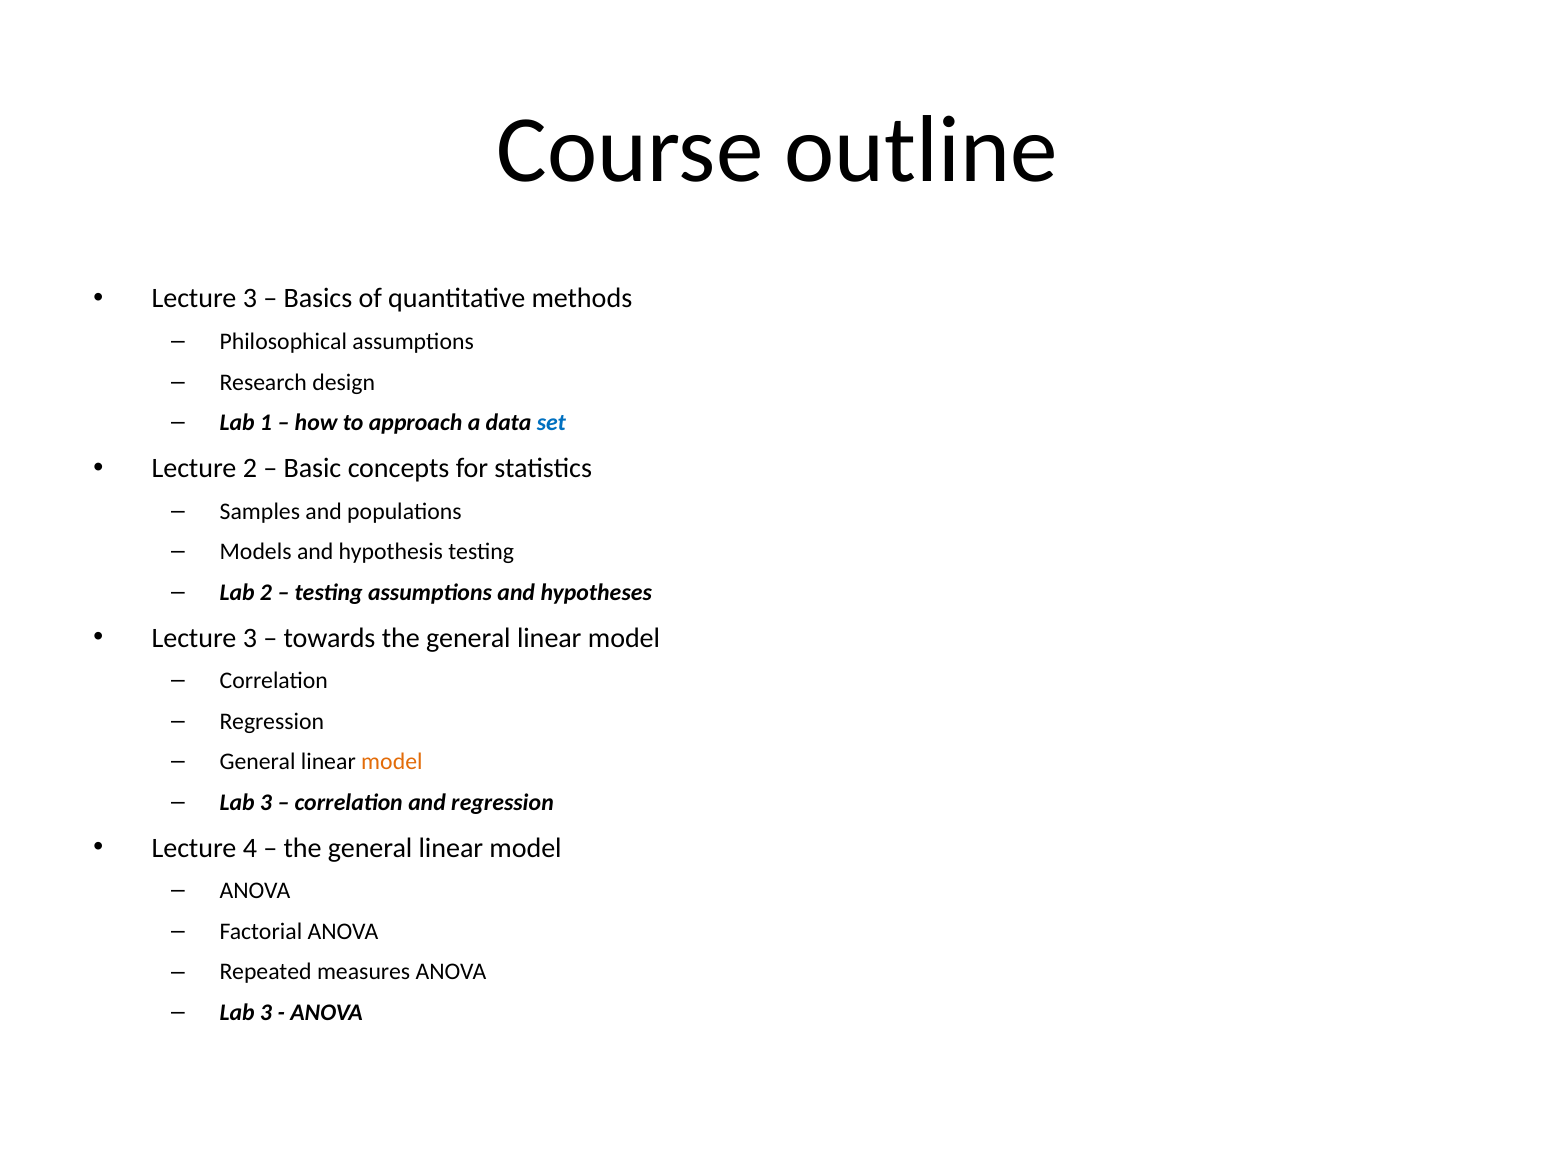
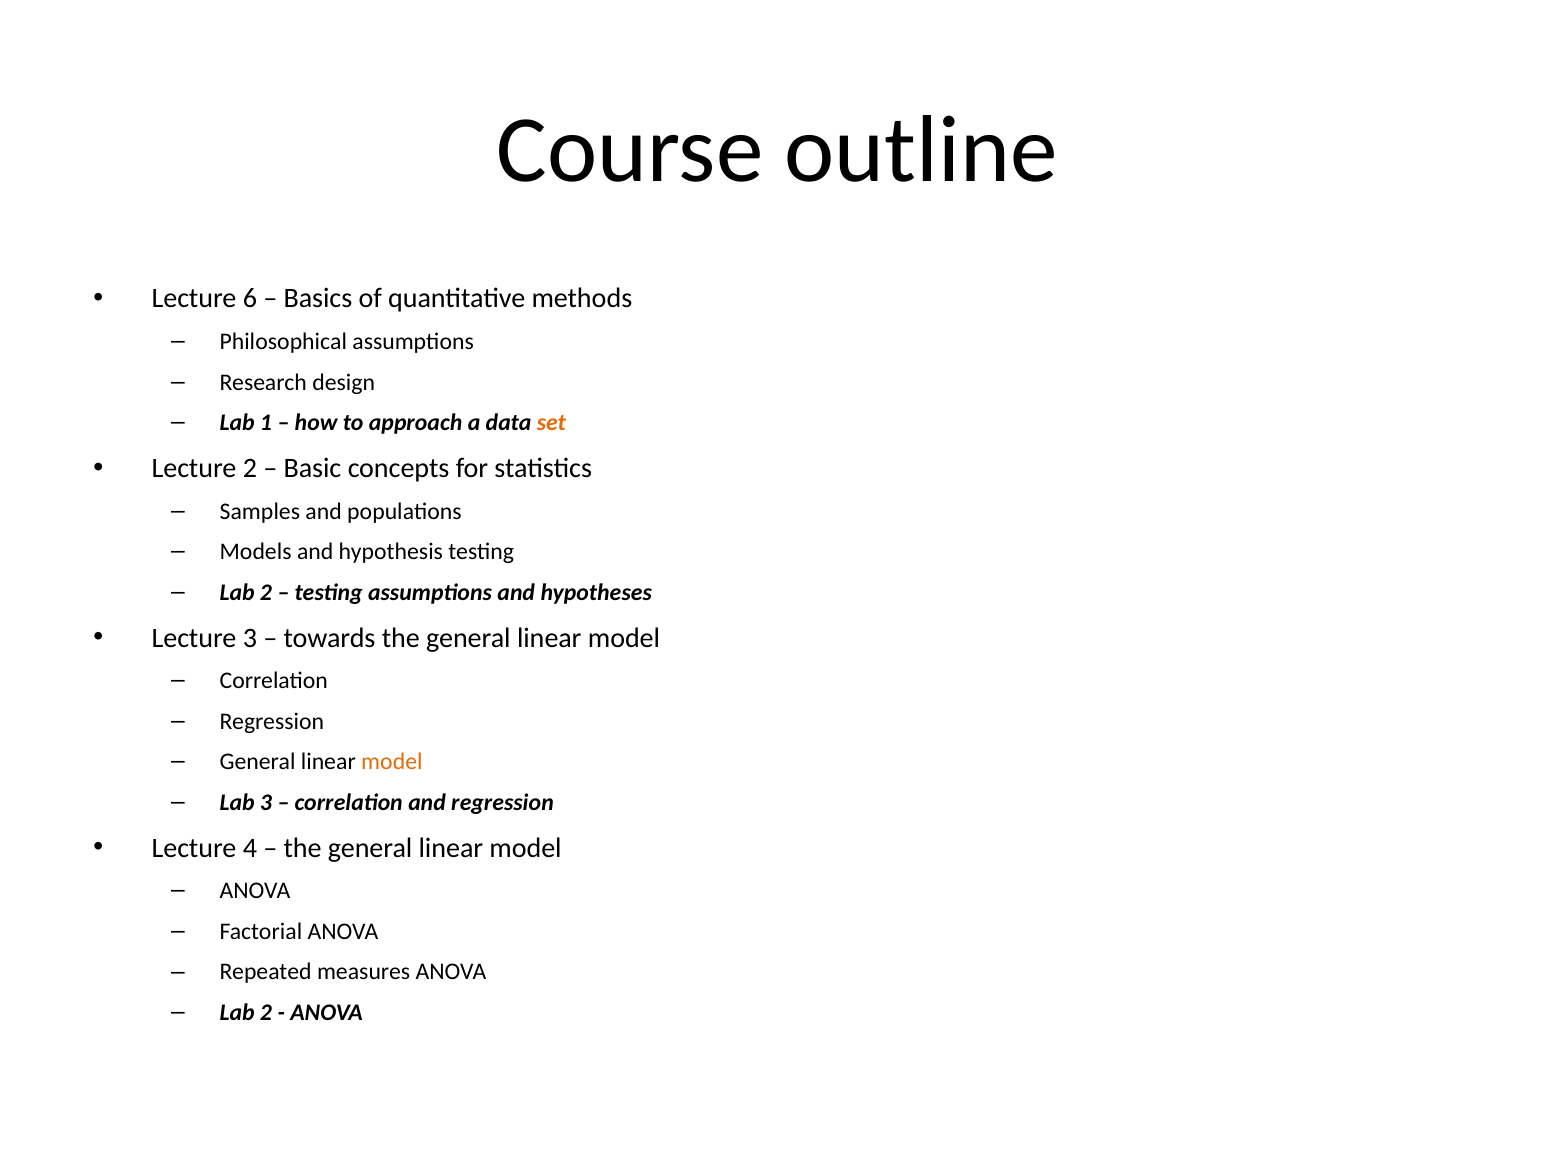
3 at (250, 299): 3 -> 6
set colour: blue -> orange
3 at (266, 1013): 3 -> 2
